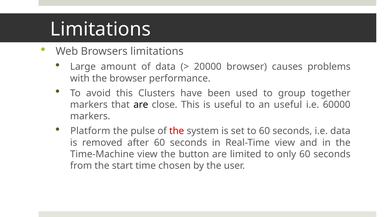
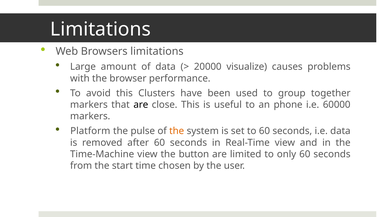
20000 browser: browser -> visualize
an useful: useful -> phone
the at (177, 131) colour: red -> orange
